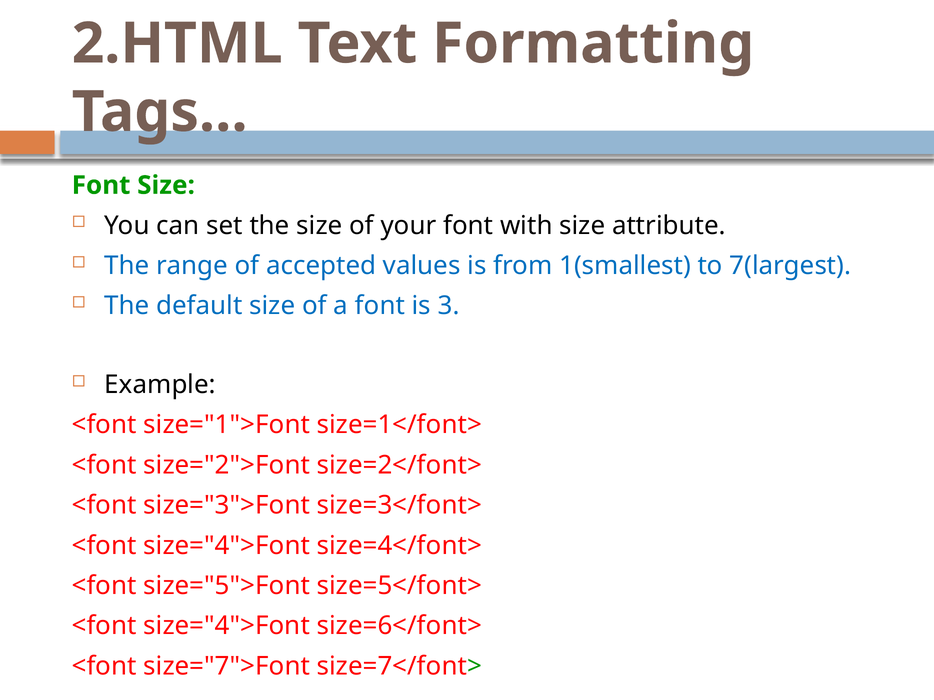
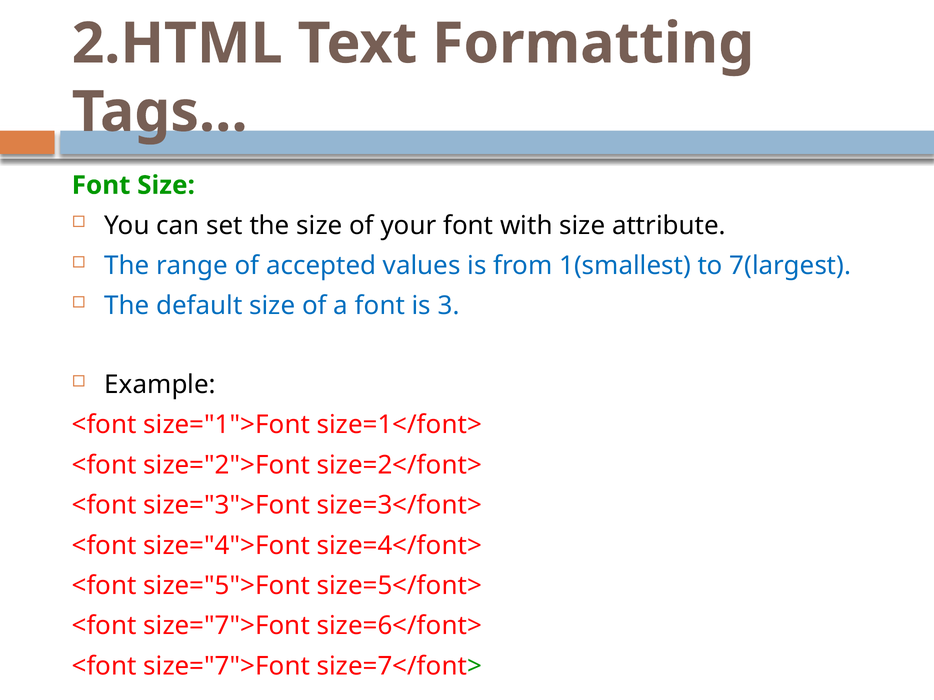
size="4">Font at (227, 626): size="4">Font -> size="7">Font
